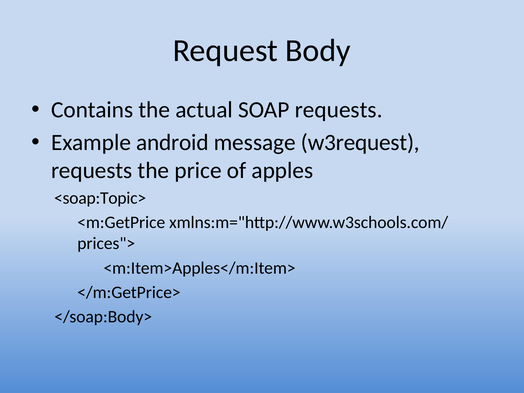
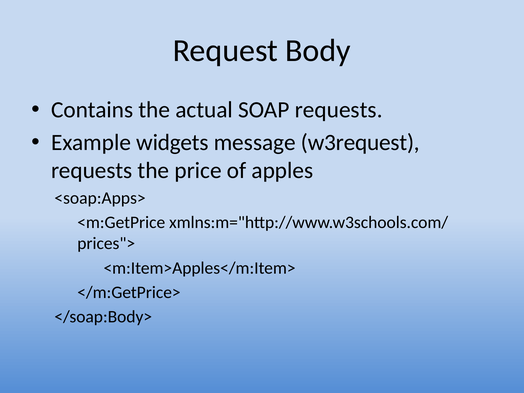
android: android -> widgets
<soap:Topic>: <soap:Topic> -> <soap:Apps>
